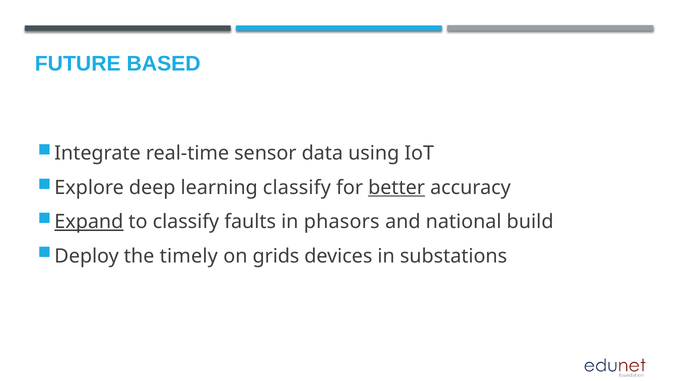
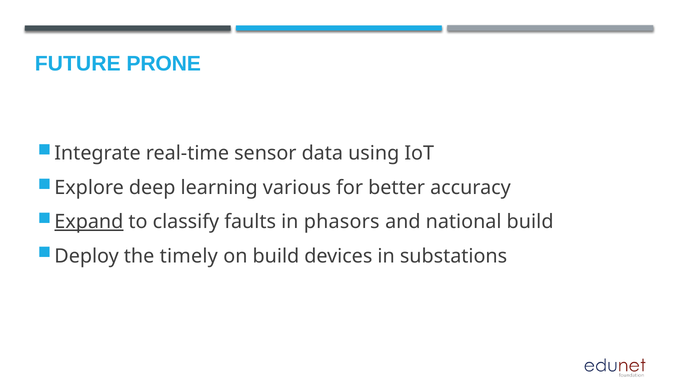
BASED: BASED -> PRONE
learning classify: classify -> various
better underline: present -> none
on grids: grids -> build
